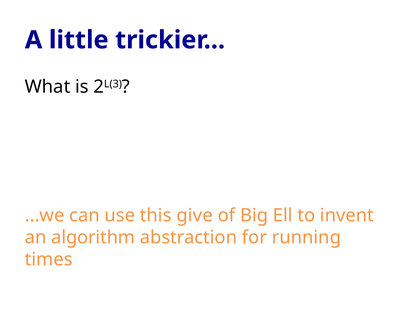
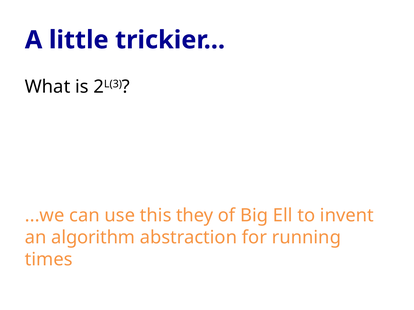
give: give -> they
